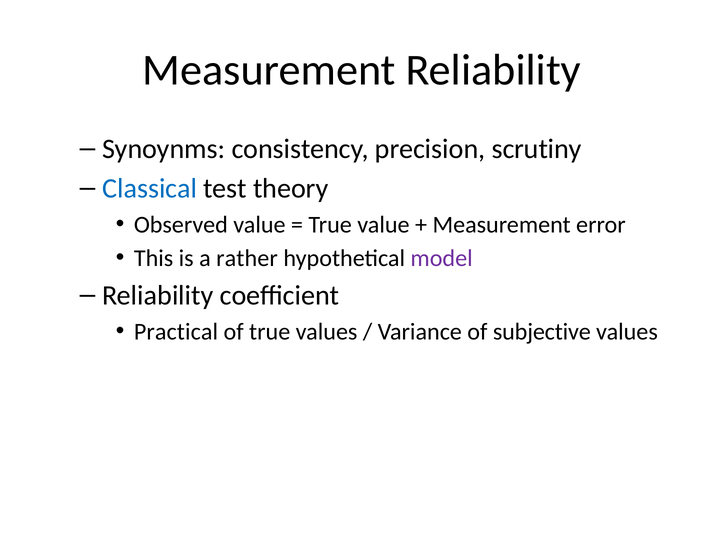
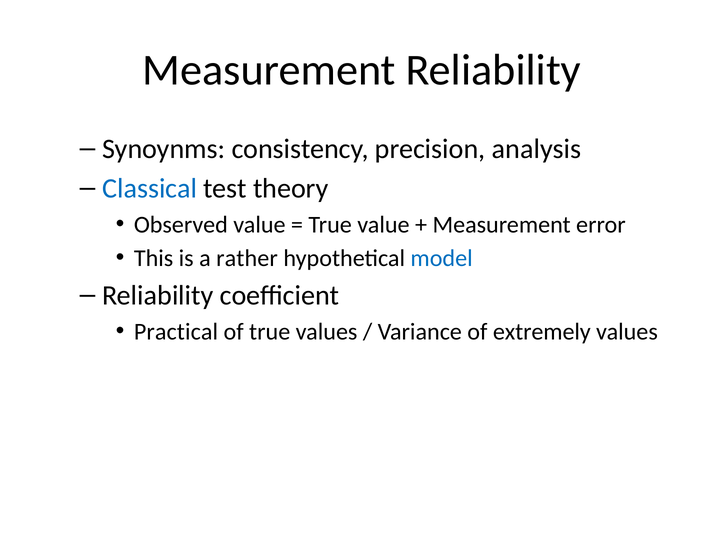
scrutiny: scrutiny -> analysis
model colour: purple -> blue
subjective: subjective -> extremely
